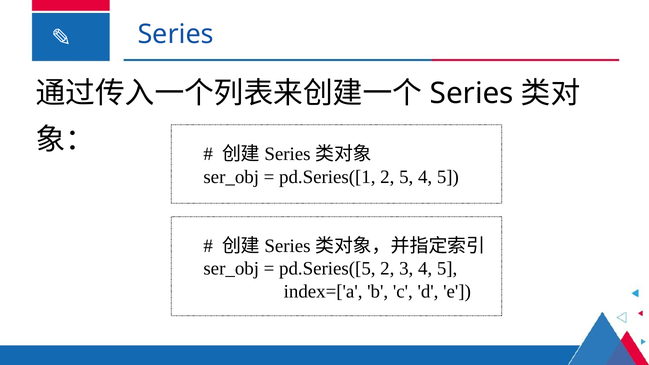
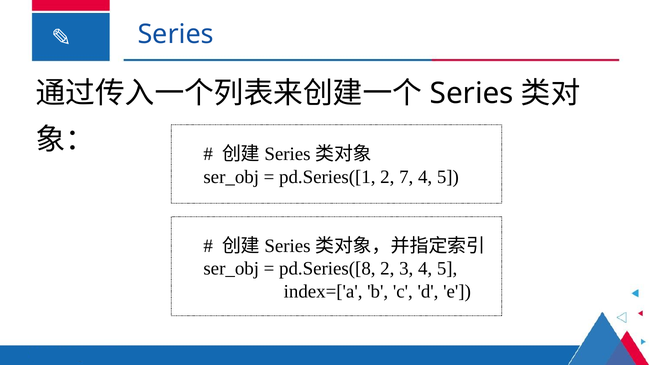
2 5: 5 -> 7
pd.Series([5: pd.Series([5 -> pd.Series([8
